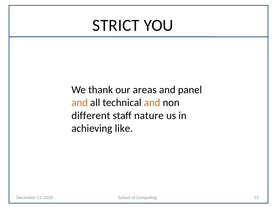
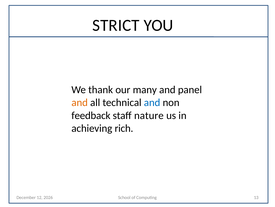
areas: areas -> many
and at (152, 102) colour: orange -> blue
different: different -> feedback
like: like -> rich
